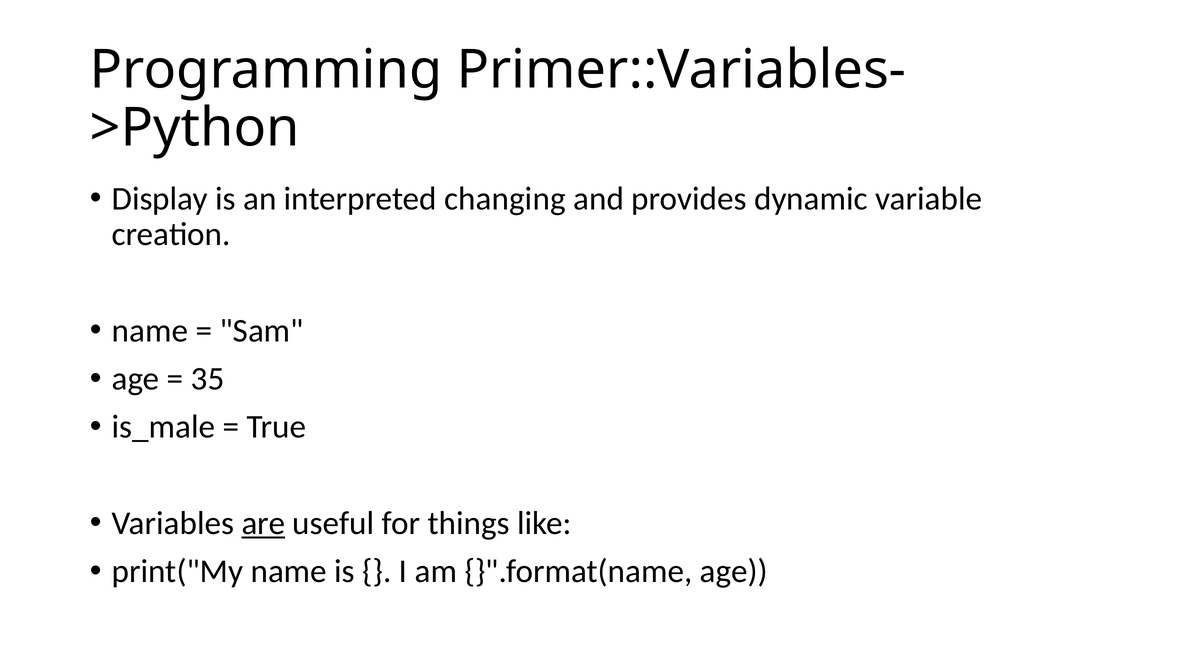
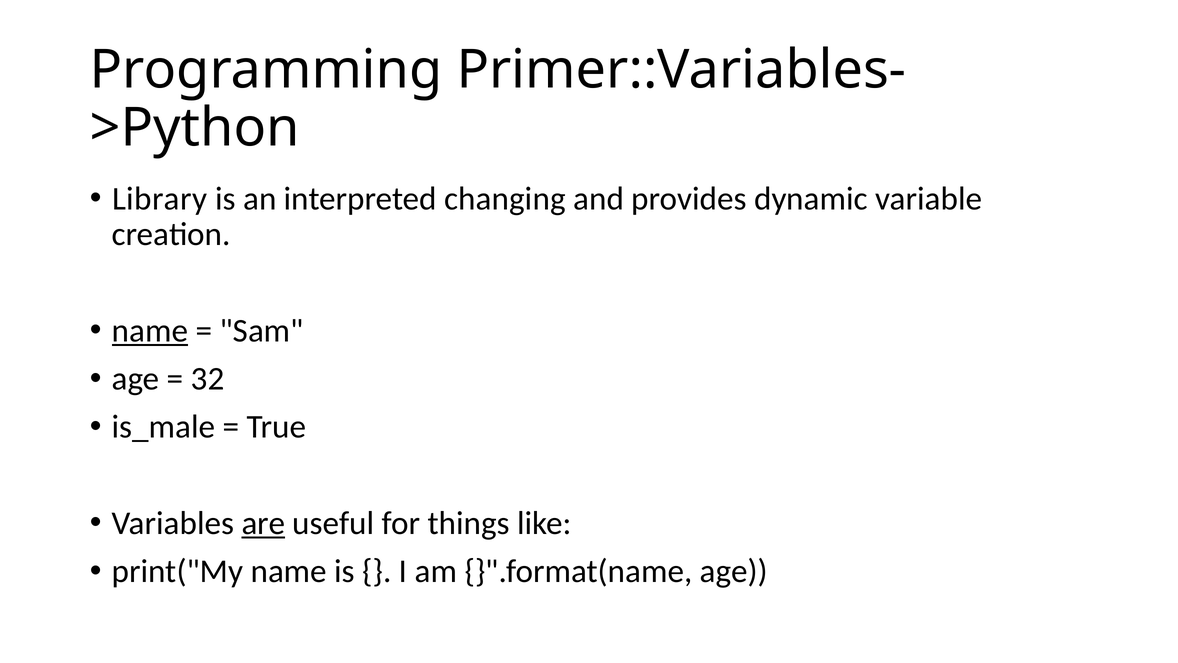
Display: Display -> Library
name at (150, 331) underline: none -> present
35: 35 -> 32
